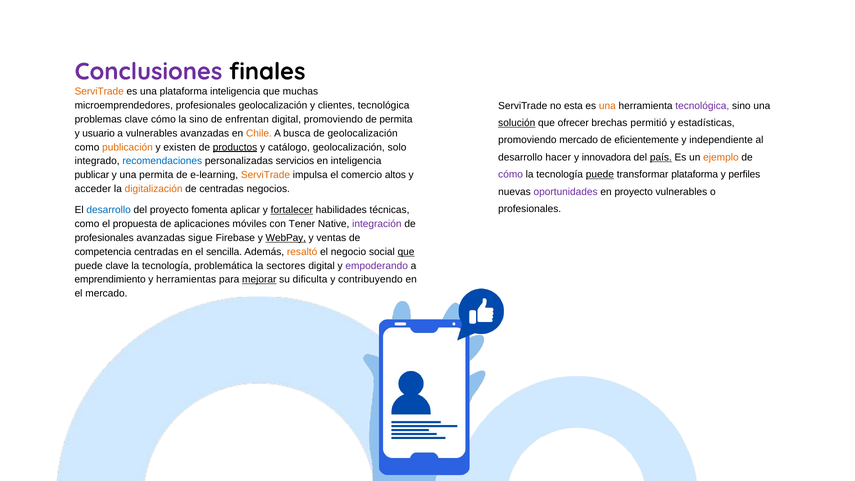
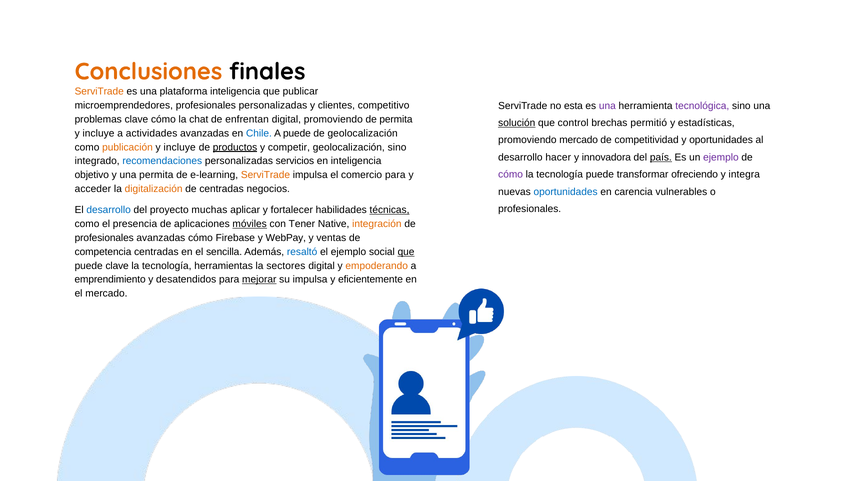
Conclusiones colour: purple -> orange
muchas: muchas -> publicar
profesionales geolocalización: geolocalización -> personalizadas
clientes tecnológica: tecnológica -> competitivo
una at (607, 106) colour: orange -> purple
la sino: sino -> chat
ofrecer: ofrecer -> control
usuario at (99, 133): usuario -> incluye
a vulnerables: vulnerables -> actividades
Chile colour: orange -> blue
A busca: busca -> puede
eficientemente: eficientemente -> competitividad
y independiente: independiente -> oportunidades
existen at (180, 147): existen -> incluye
catálogo: catálogo -> competir
geolocalización solo: solo -> sino
ejemplo at (721, 157) colour: orange -> purple
puede at (600, 174) underline: present -> none
transformar plataforma: plataforma -> ofreciendo
perfiles: perfiles -> integra
publicar: publicar -> objetivo
comercio altos: altos -> para
oportunidades at (566, 192) colour: purple -> blue
en proyecto: proyecto -> carencia
fomenta: fomenta -> muchas
fortalecer underline: present -> none
técnicas underline: none -> present
propuesta: propuesta -> presencia
móviles underline: none -> present
integración colour: purple -> orange
avanzadas sigue: sigue -> cómo
WebPay underline: present -> none
resaltó colour: orange -> blue
el negocio: negocio -> ejemplo
problemática: problemática -> herramientas
empoderando colour: purple -> orange
herramientas: herramientas -> desatendidos
su dificulta: dificulta -> impulsa
contribuyendo: contribuyendo -> eficientemente
